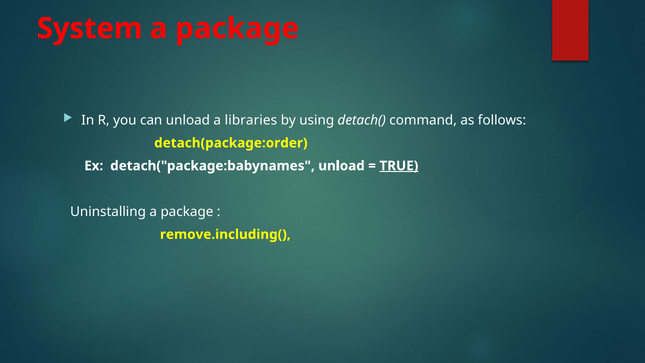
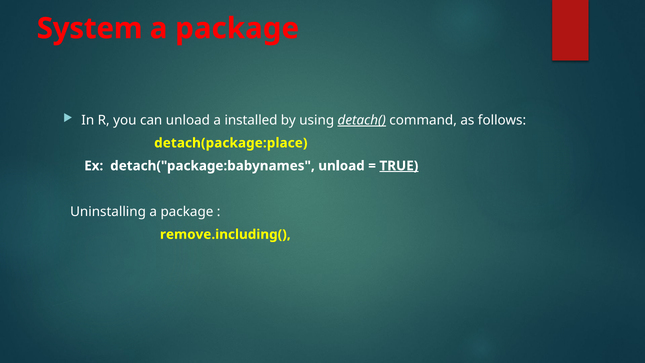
libraries: libraries -> installed
detach( underline: none -> present
detach(package:order: detach(package:order -> detach(package:place
